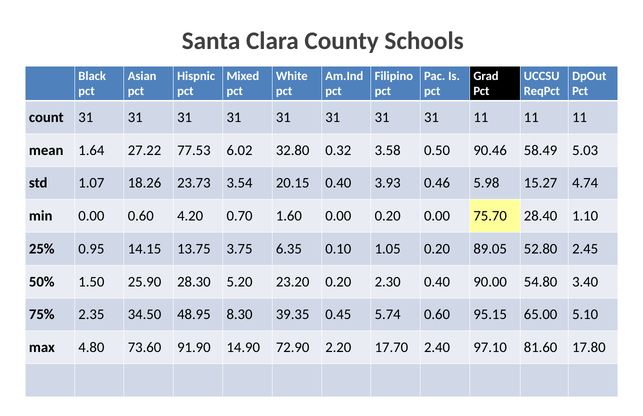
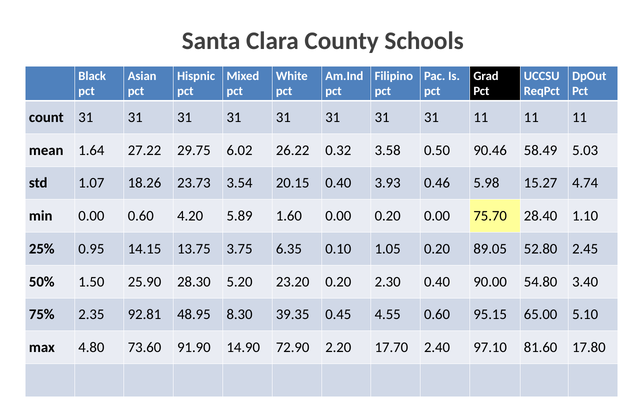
77.53: 77.53 -> 29.75
32.80: 32.80 -> 26.22
0.70: 0.70 -> 5.89
34.50: 34.50 -> 92.81
5.74: 5.74 -> 4.55
